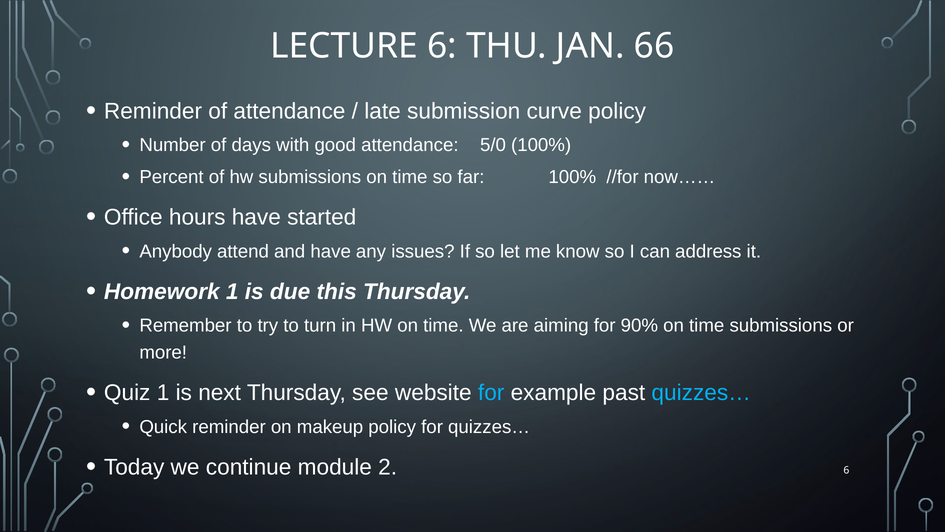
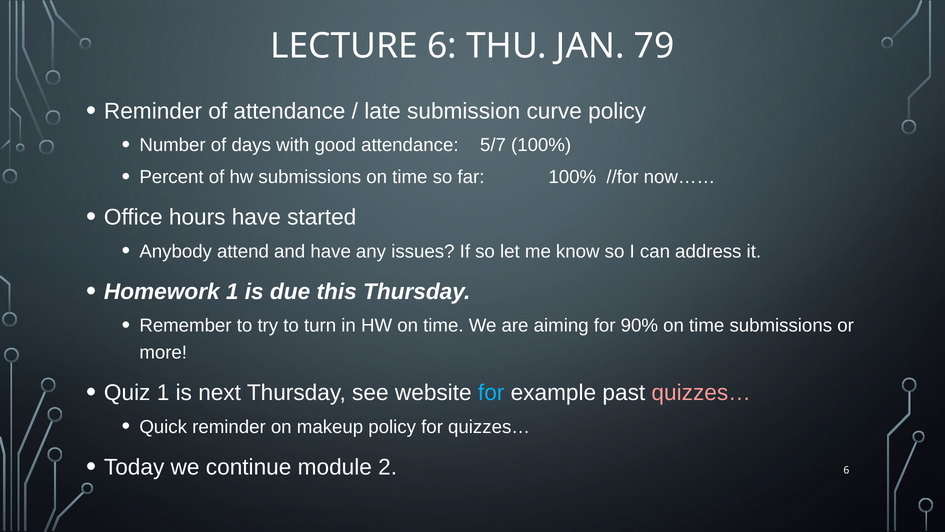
66: 66 -> 79
5/0: 5/0 -> 5/7
quizzes… at (701, 393) colour: light blue -> pink
